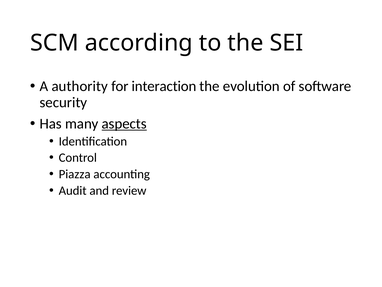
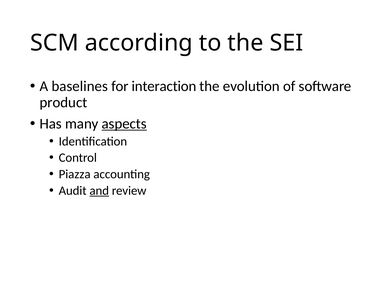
authority: authority -> baselines
security: security -> product
and underline: none -> present
